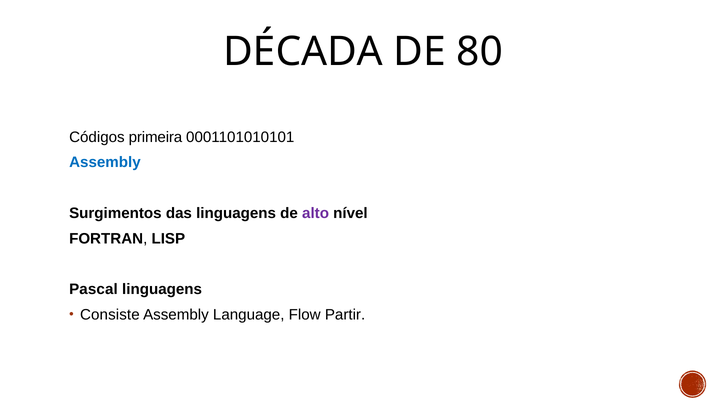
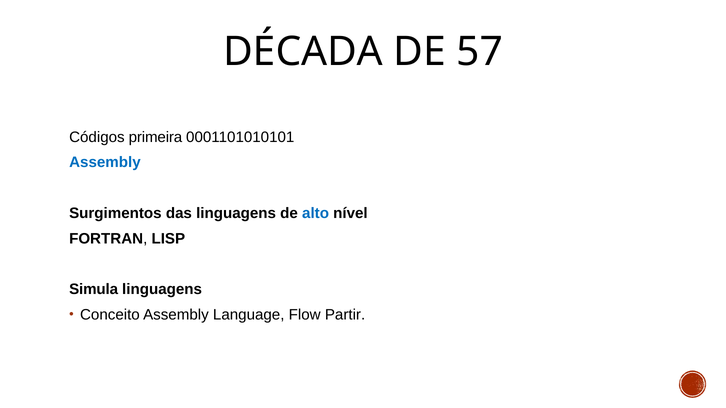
80: 80 -> 57
alto colour: purple -> blue
Pascal: Pascal -> Simula
Consiste: Consiste -> Conceito
